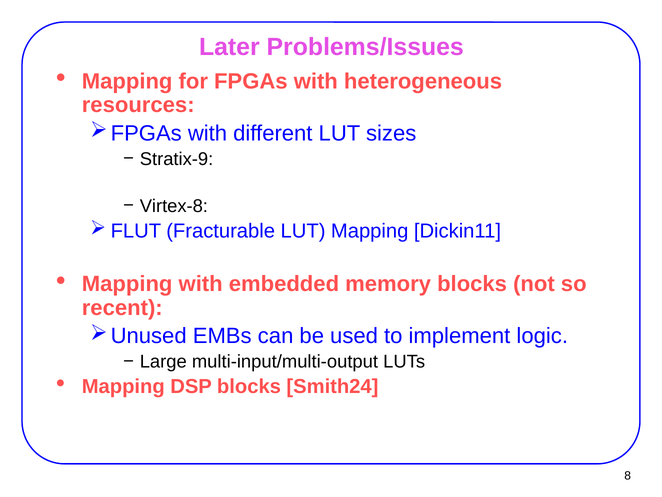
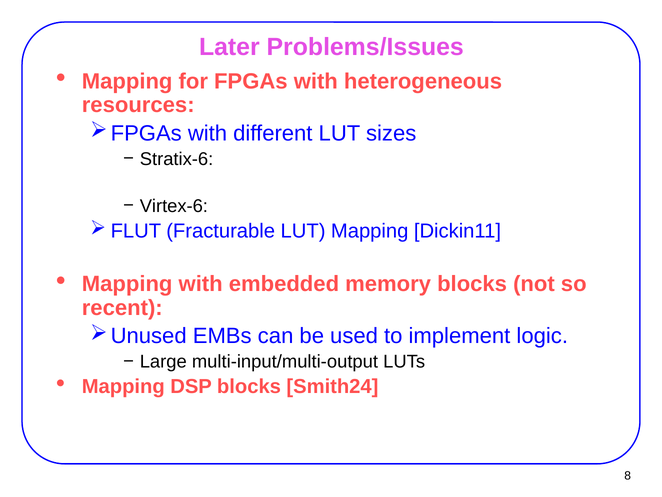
Stratix-9: Stratix-9 -> Stratix-6
Virtex-8: Virtex-8 -> Virtex-6
